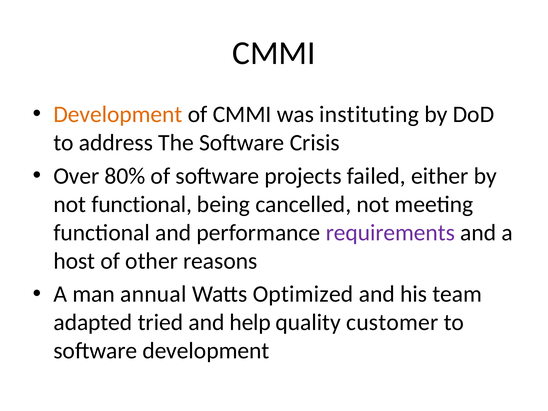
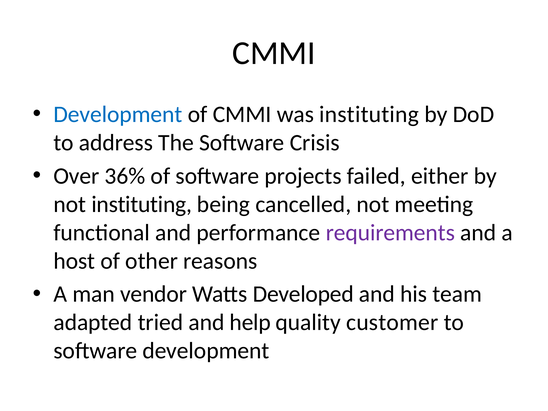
Development at (118, 114) colour: orange -> blue
80%: 80% -> 36%
not functional: functional -> instituting
annual: annual -> vendor
Optimized: Optimized -> Developed
